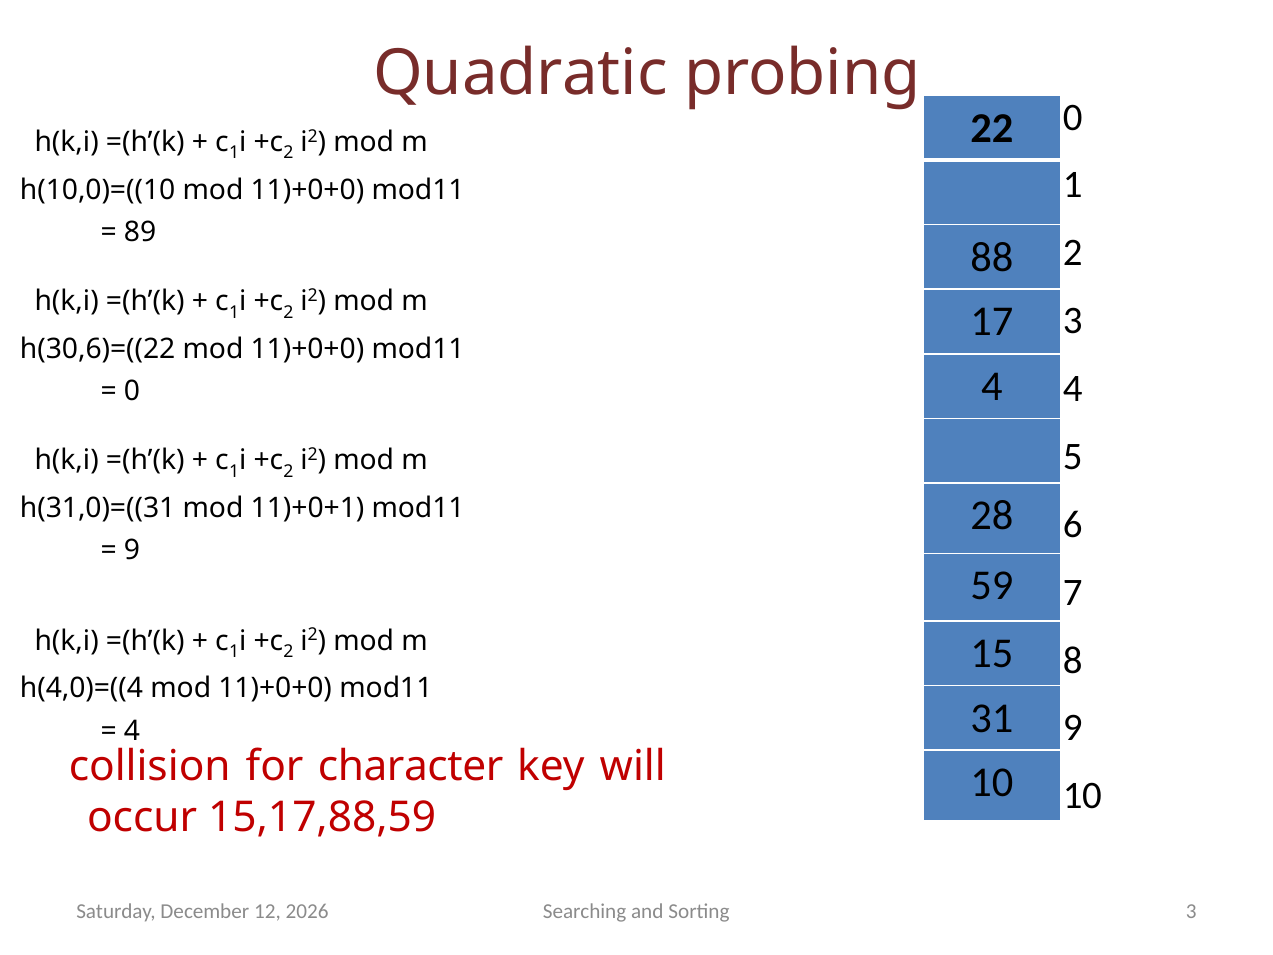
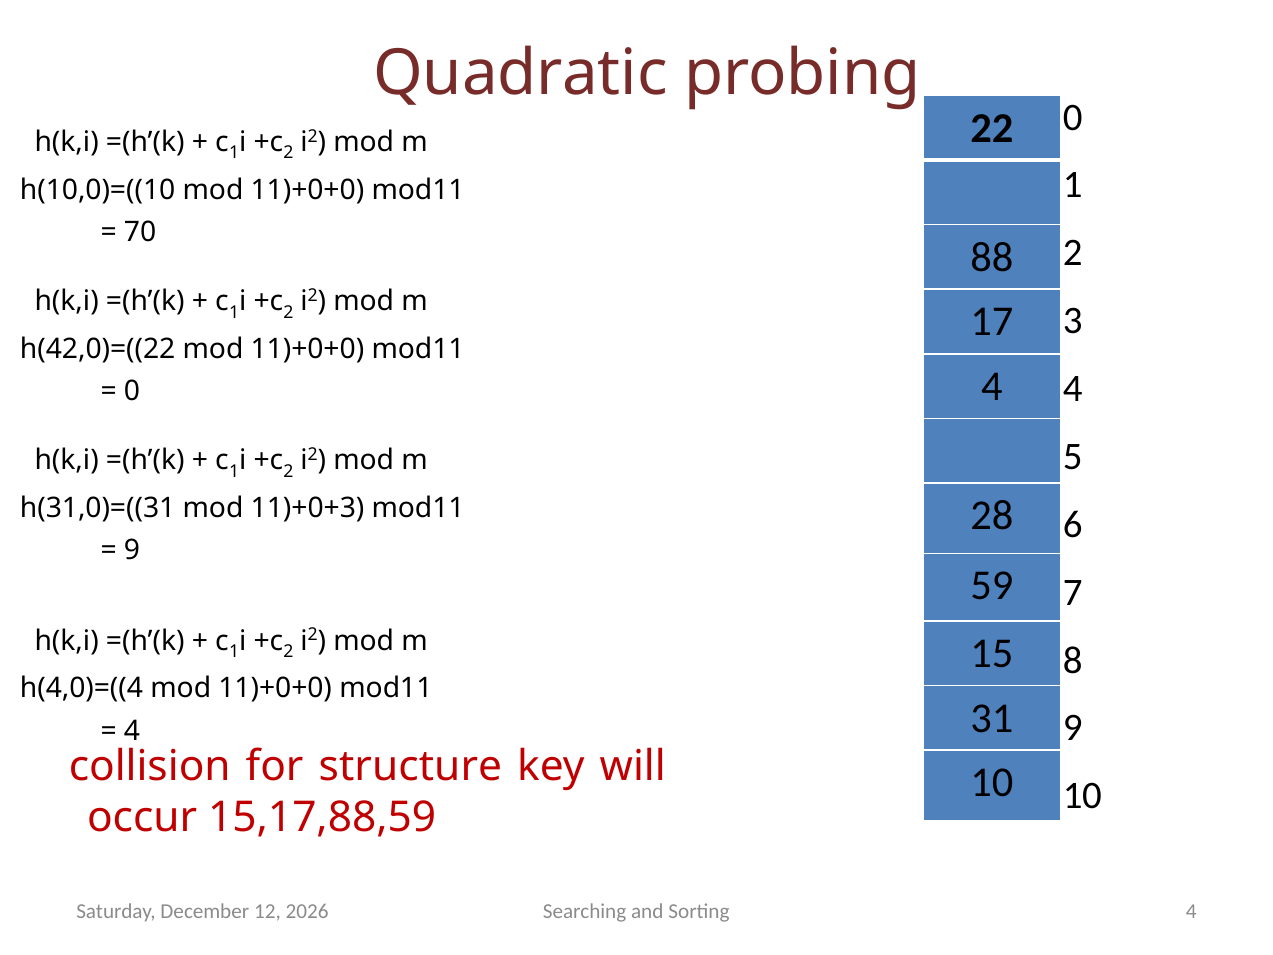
89: 89 -> 70
h(30,6)=((22: h(30,6)=((22 -> h(42,0)=((22
11)+0+1: 11)+0+1 -> 11)+0+3
character: character -> structure
Sorting 3: 3 -> 4
